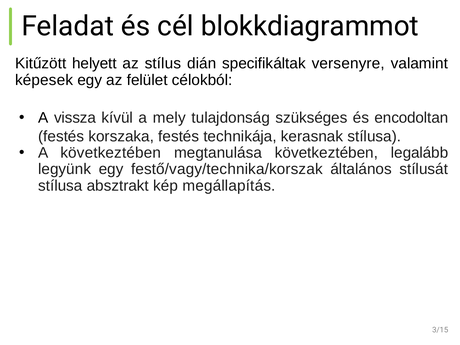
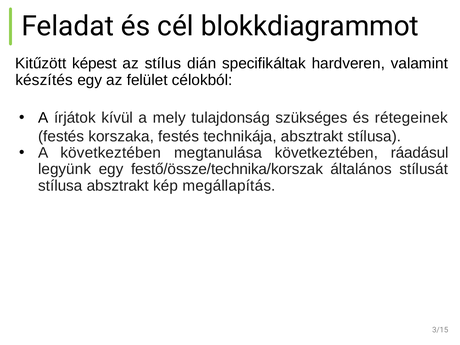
helyett: helyett -> képest
versenyre: versenyre -> hardveren
képesek: képesek -> készítés
vissza: vissza -> írjátok
encodoltan: encodoltan -> rétegeinek
technikája kerasnak: kerasnak -> absztrakt
legalább: legalább -> ráadásul
festő/vagy/technika/korszak: festő/vagy/technika/korszak -> festő/össze/technika/korszak
